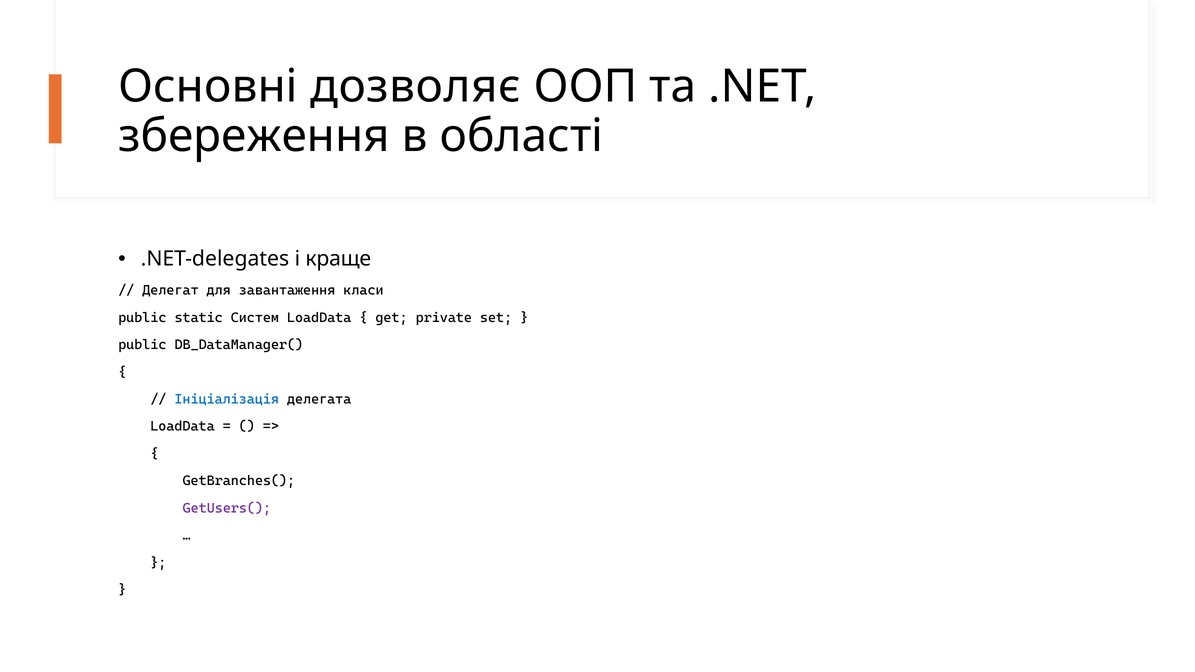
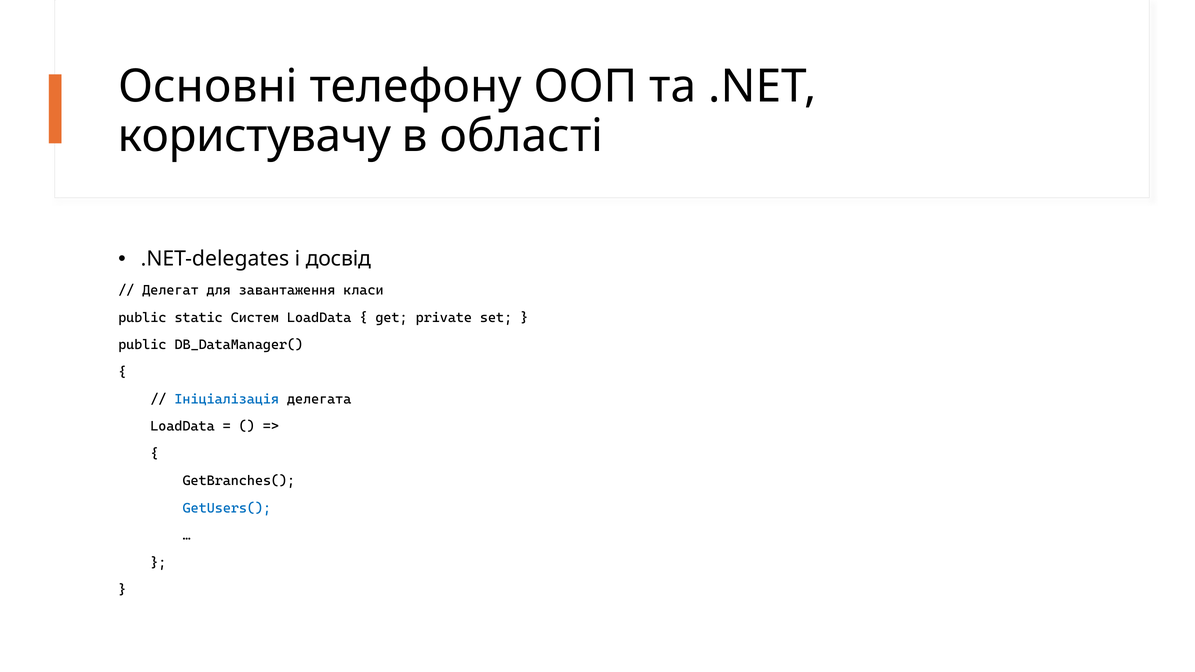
дозволяє: дозволяє -> телефону
збереження: збереження -> користувачу
краще: краще -> досвід
GetUsers( colour: purple -> blue
